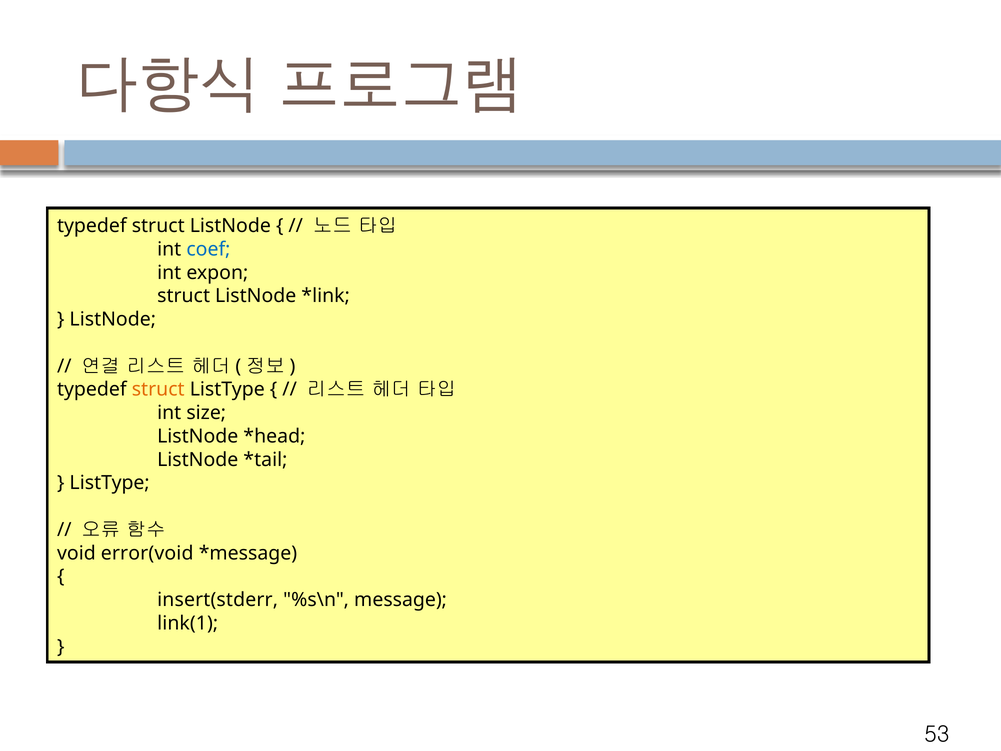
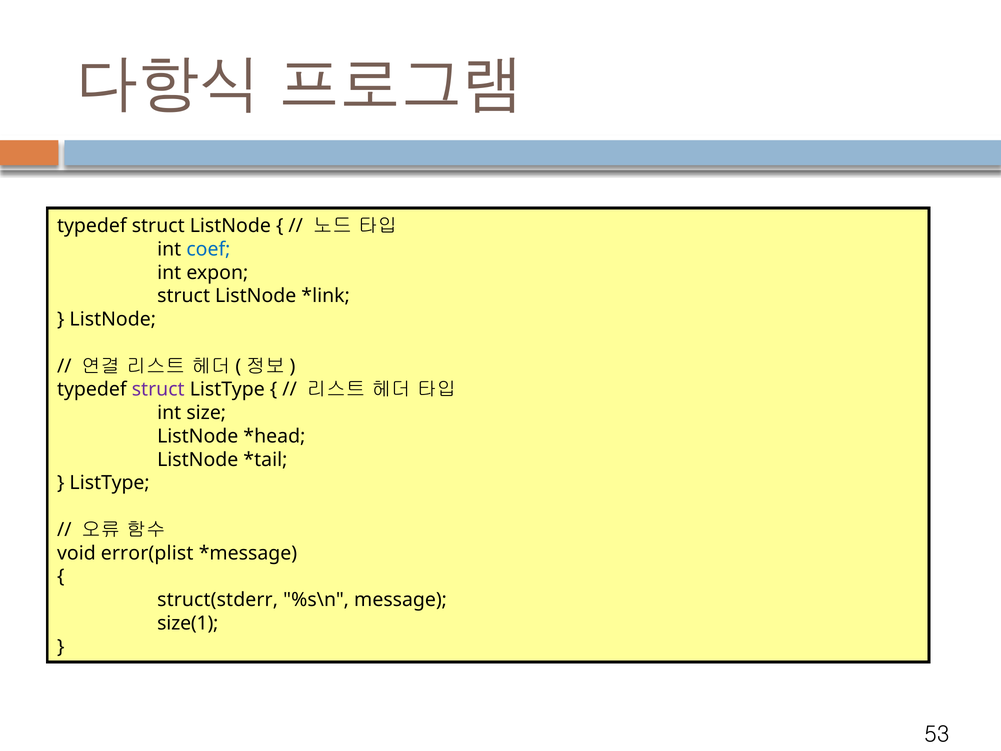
struct at (158, 389) colour: orange -> purple
error(void: error(void -> error(plist
insert(stderr: insert(stderr -> struct(stderr
link(1: link(1 -> size(1
